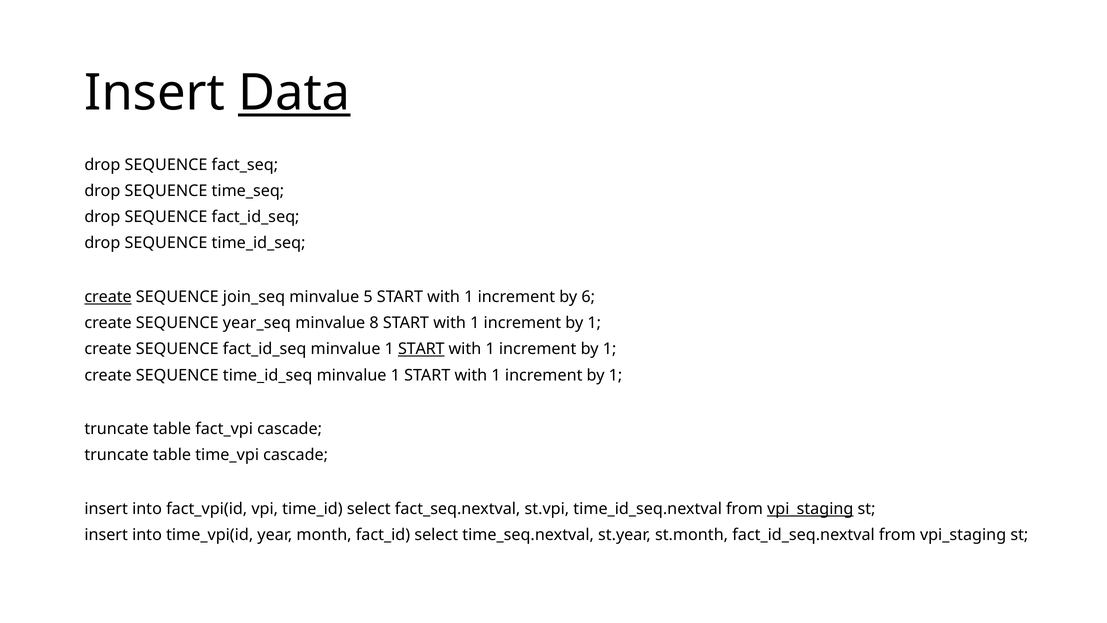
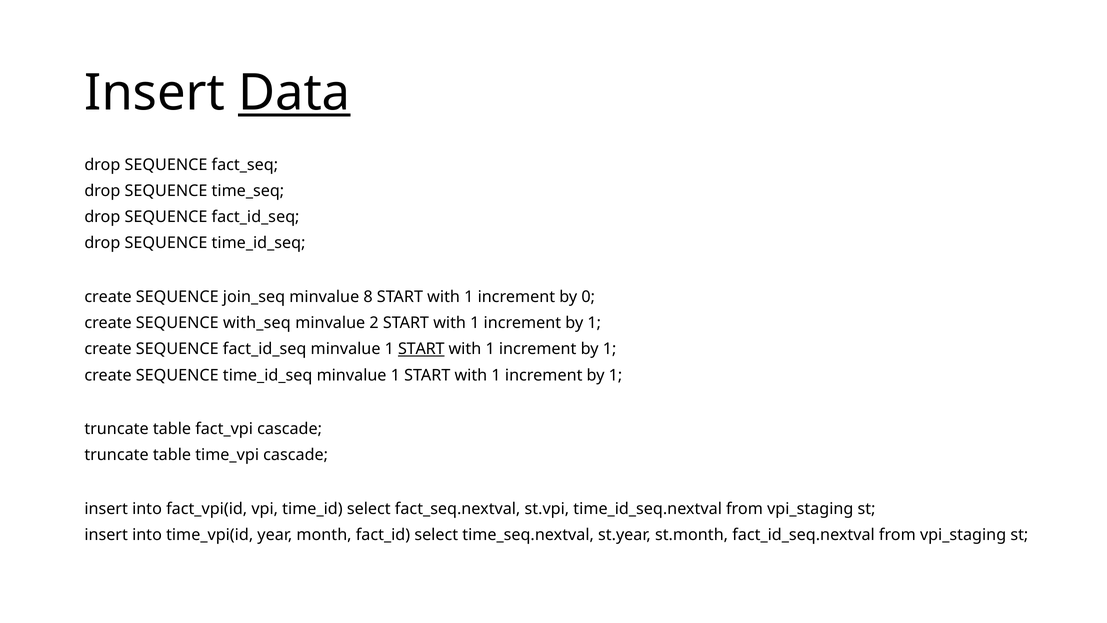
create at (108, 297) underline: present -> none
5: 5 -> 8
6: 6 -> 0
year_seq: year_seq -> with_seq
8: 8 -> 2
vpi_staging at (810, 509) underline: present -> none
